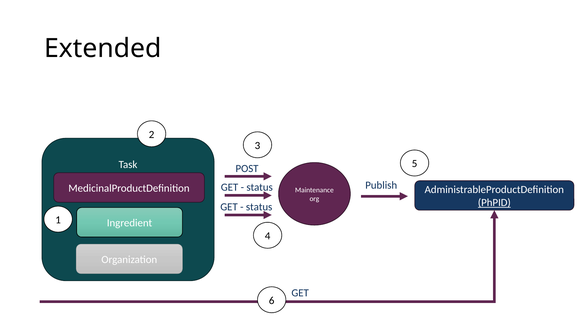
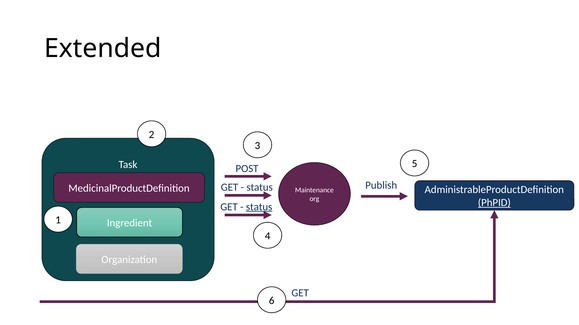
status at (259, 207) underline: none -> present
